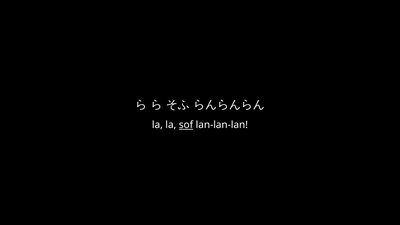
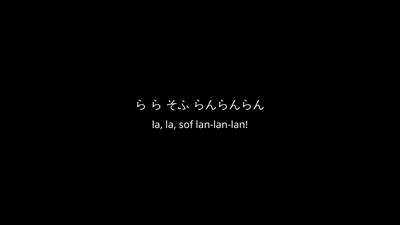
sof underline: present -> none
